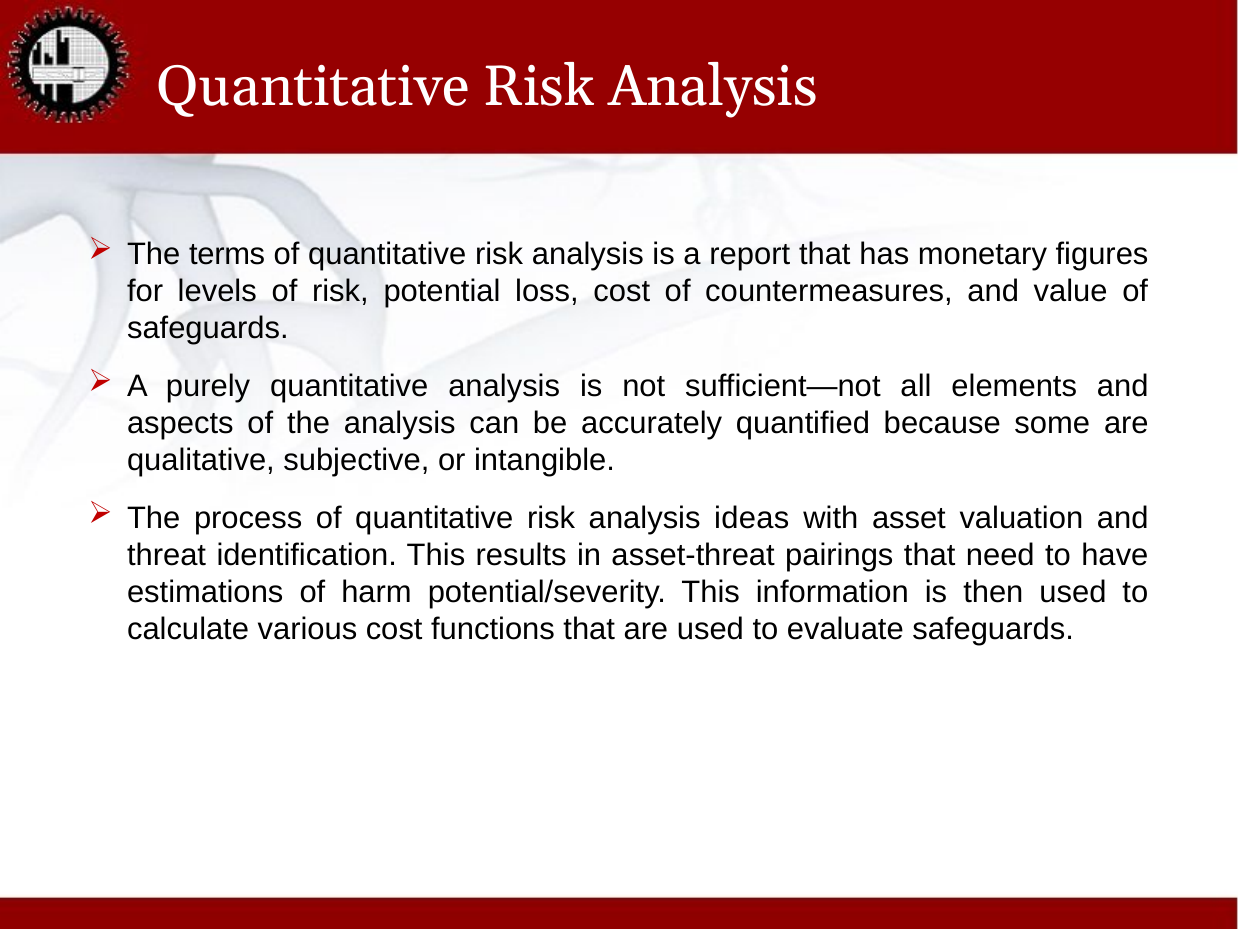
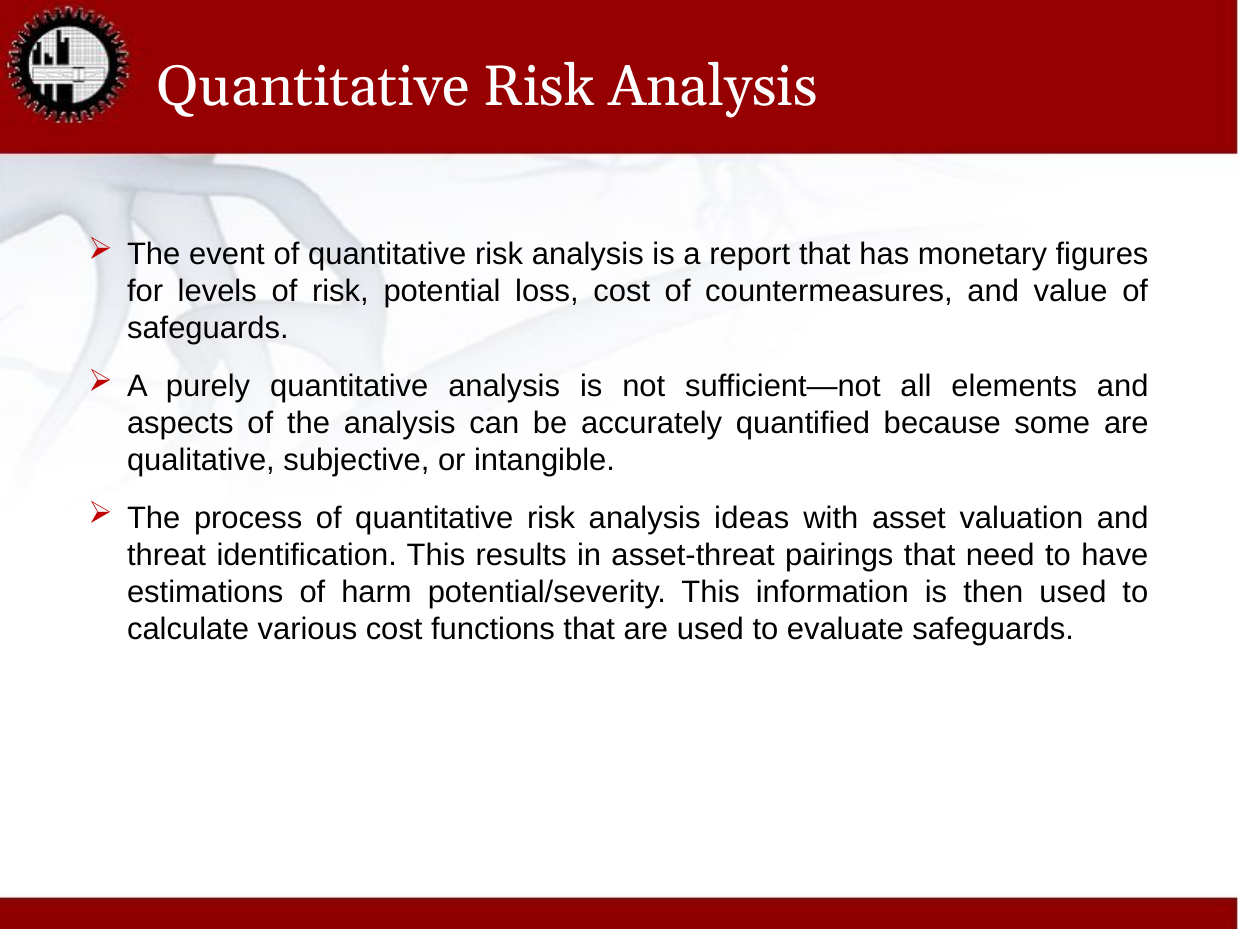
terms: terms -> event
